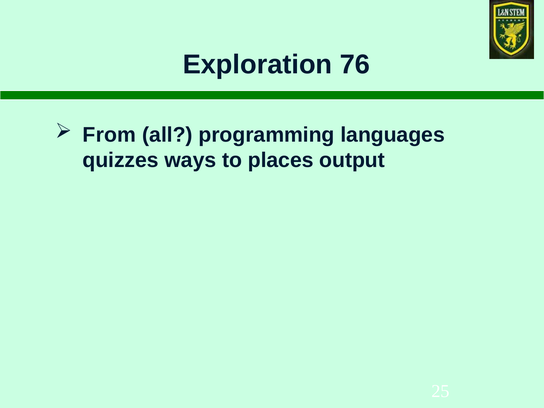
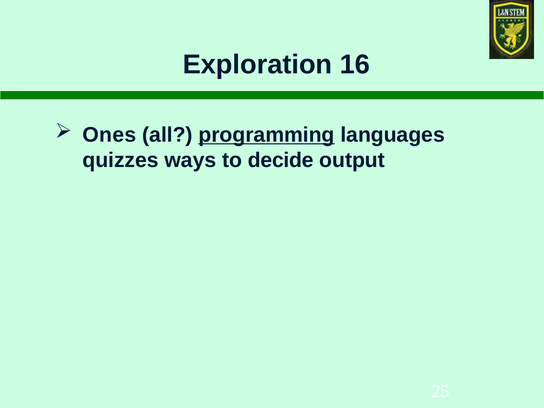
76: 76 -> 16
From: From -> Ones
programming underline: none -> present
places: places -> decide
